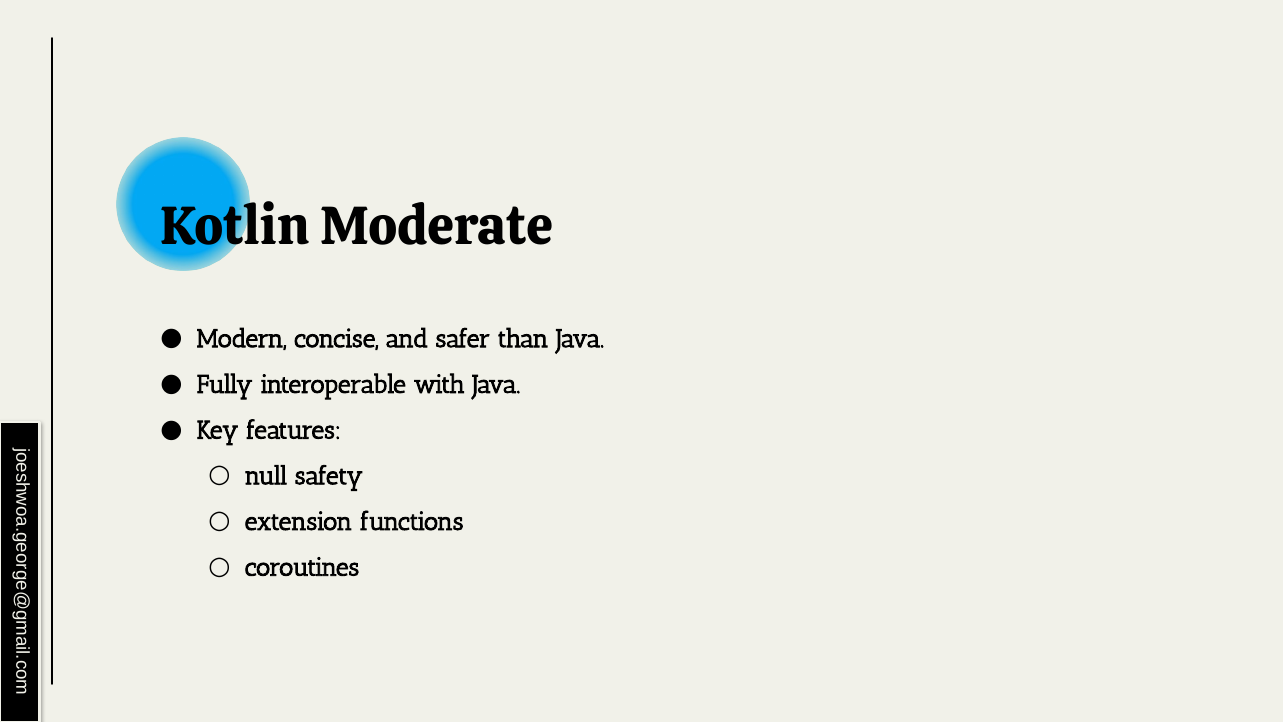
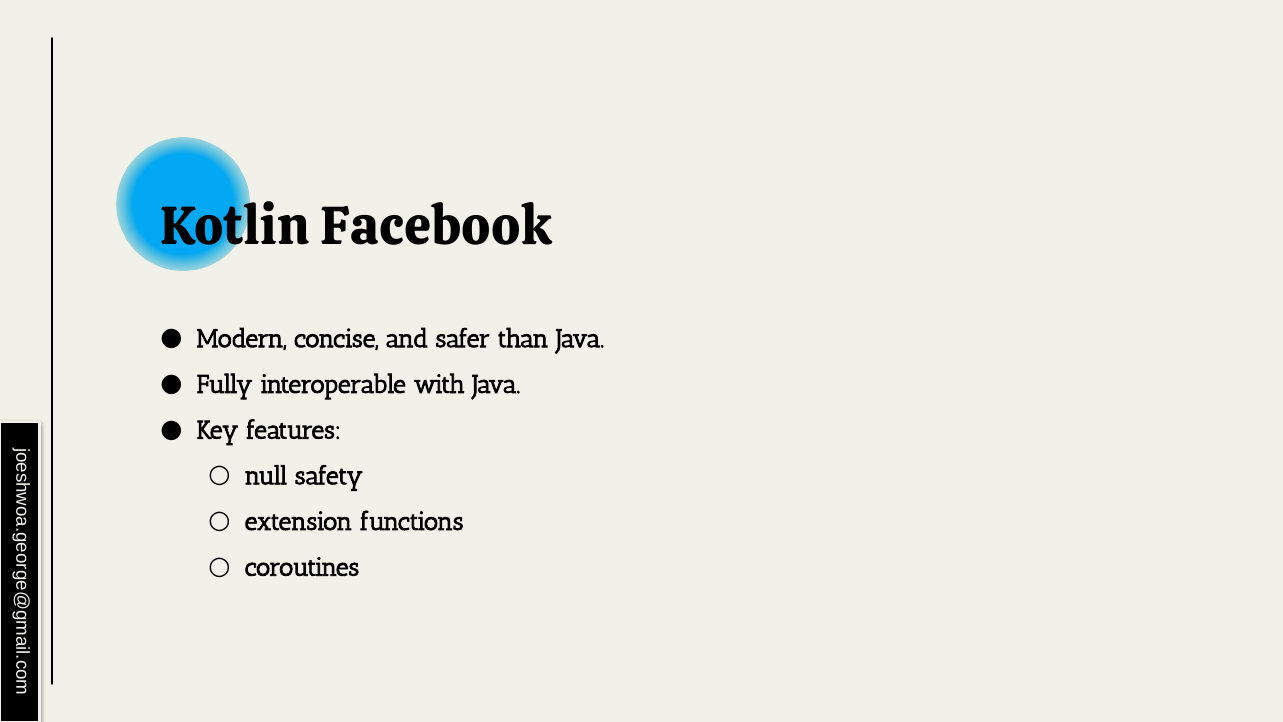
Moderate: Moderate -> Facebook
